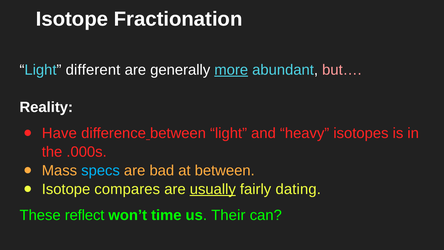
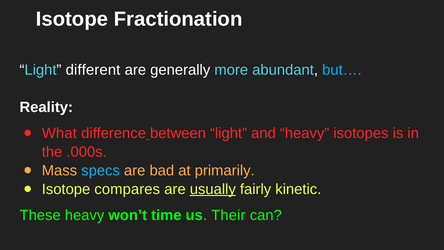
more underline: present -> none
but… colour: pink -> light blue
Have: Have -> What
at between: between -> primarily
dating: dating -> kinetic
These reflect: reflect -> heavy
